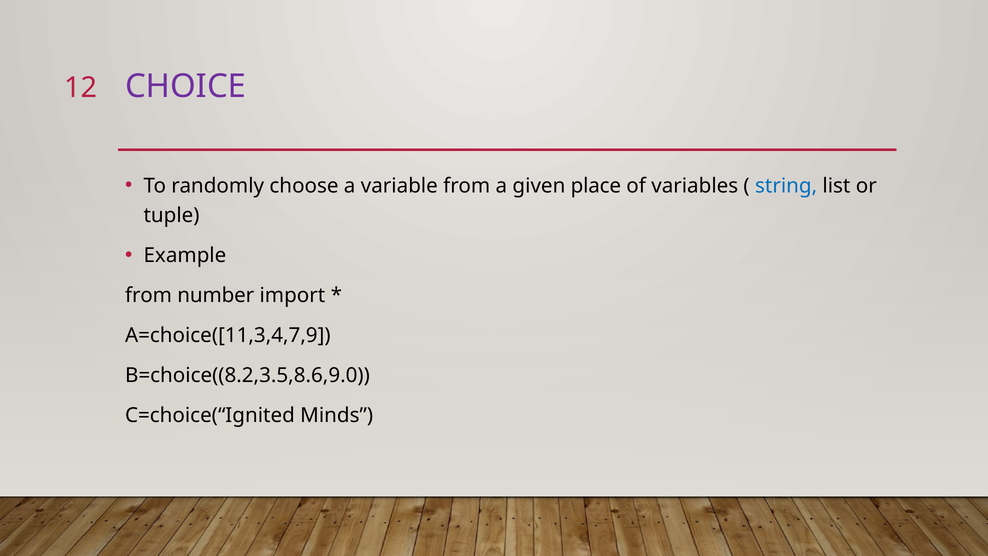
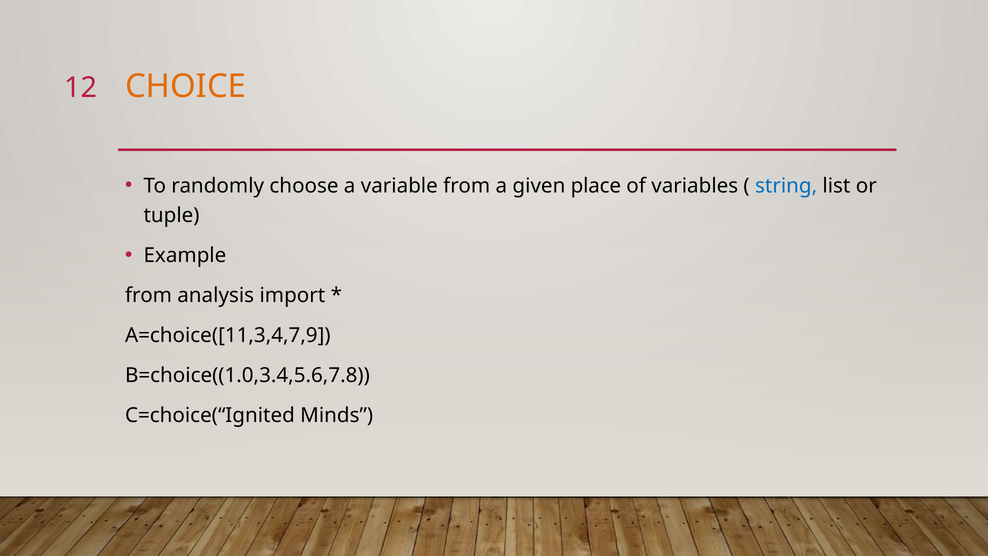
CHOICE colour: purple -> orange
number: number -> analysis
B=choice((8.2,3.5,8.6,9.0: B=choice((8.2,3.5,8.6,9.0 -> B=choice((1.0,3.4,5.6,7.8
